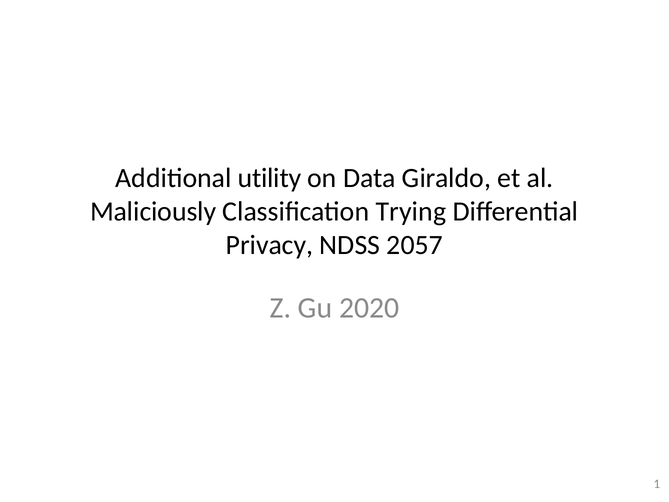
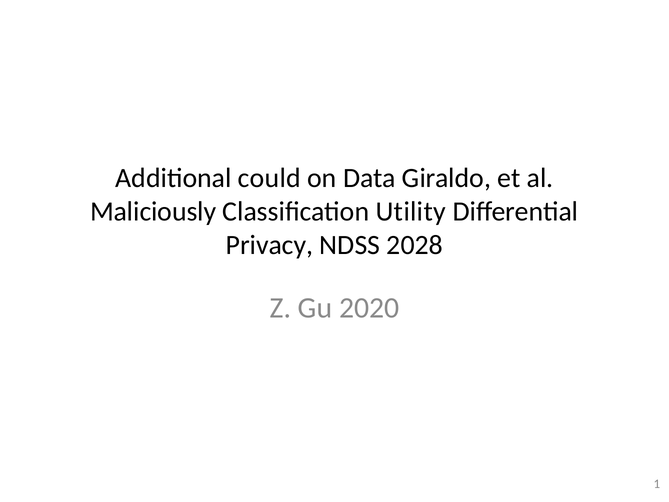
utility: utility -> could
Trying: Trying -> Utility
2057: 2057 -> 2028
